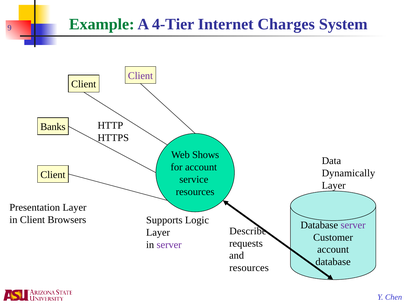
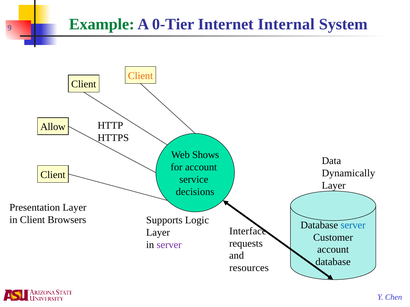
4-Tier: 4-Tier -> 0-Tier
Charges: Charges -> Internal
Client at (140, 76) colour: purple -> orange
Banks: Banks -> Allow
resources at (195, 192): resources -> decisions
server at (353, 225) colour: purple -> blue
Describe: Describe -> Interface
